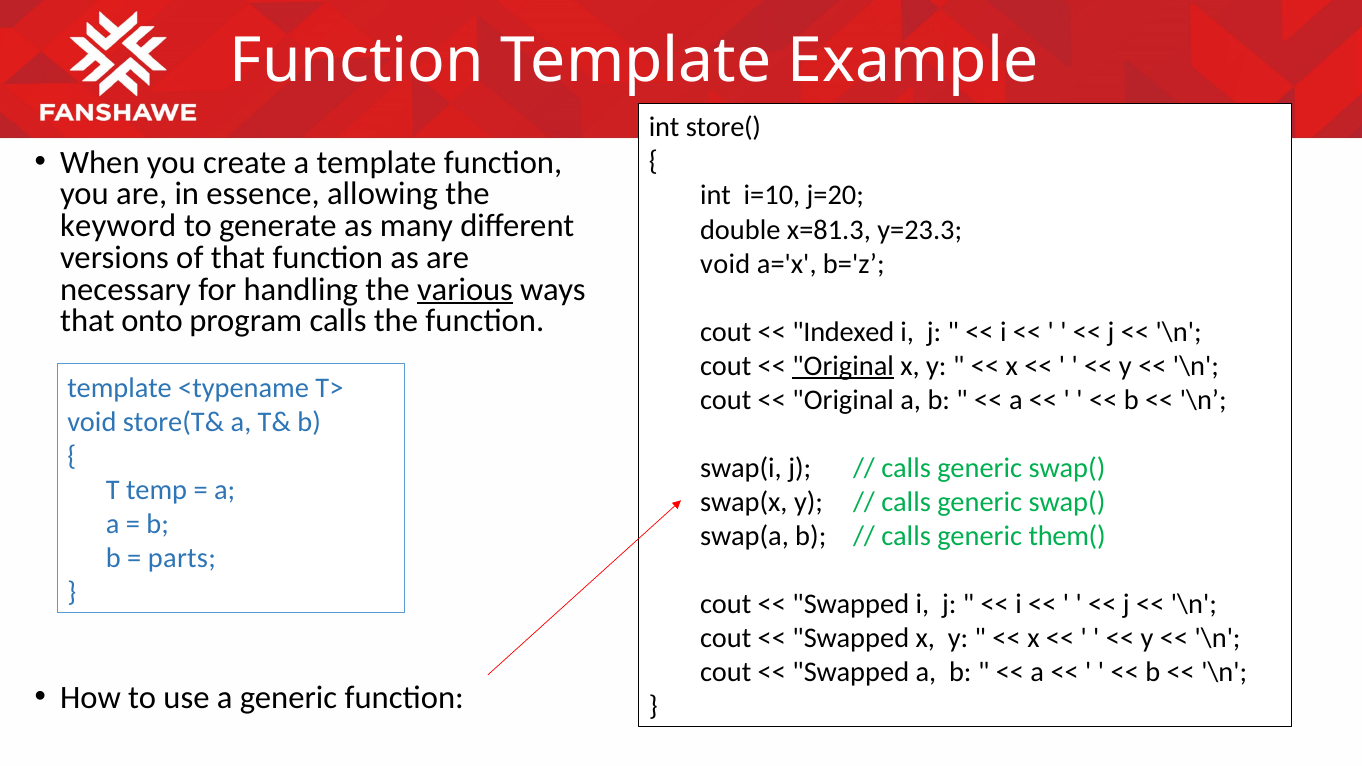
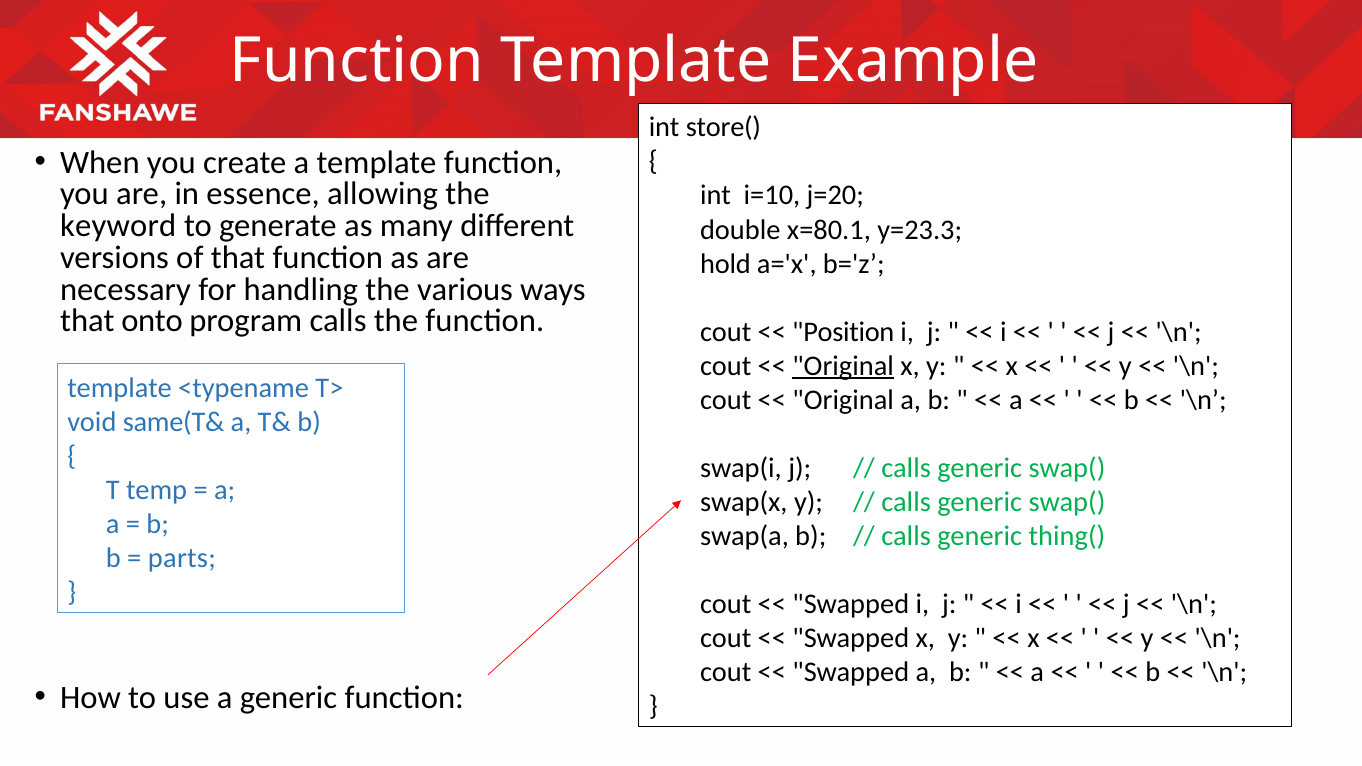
x=81.3: x=81.3 -> x=80.1
void at (725, 264): void -> hold
various underline: present -> none
Indexed: Indexed -> Position
store(T&: store(T& -> same(T&
them(: them( -> thing(
